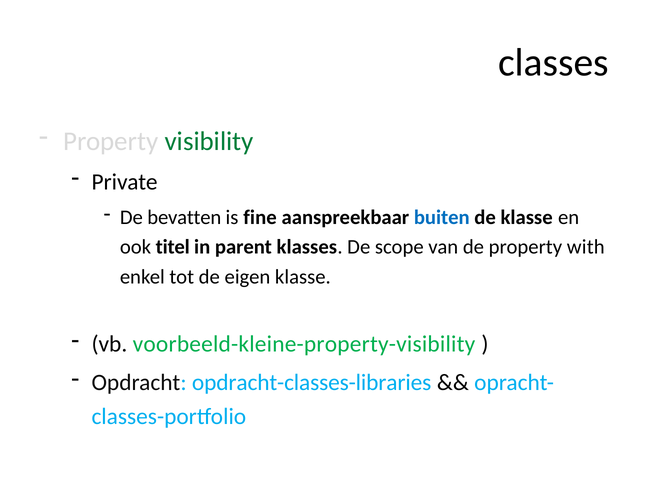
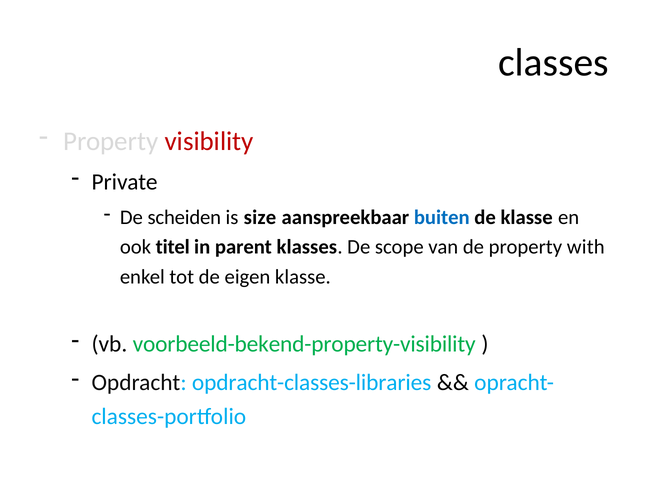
visibility colour: green -> red
bevatten: bevatten -> scheiden
fine: fine -> size
voorbeeld-kleine-property-visibility: voorbeeld-kleine-property-visibility -> voorbeeld-bekend-property-visibility
